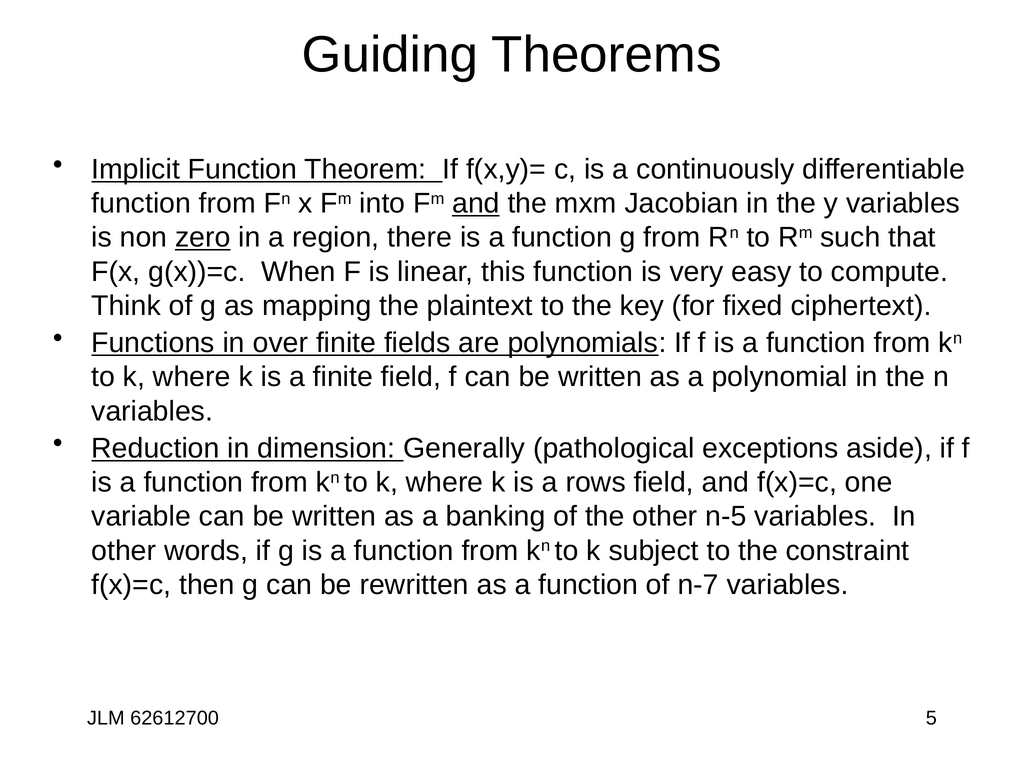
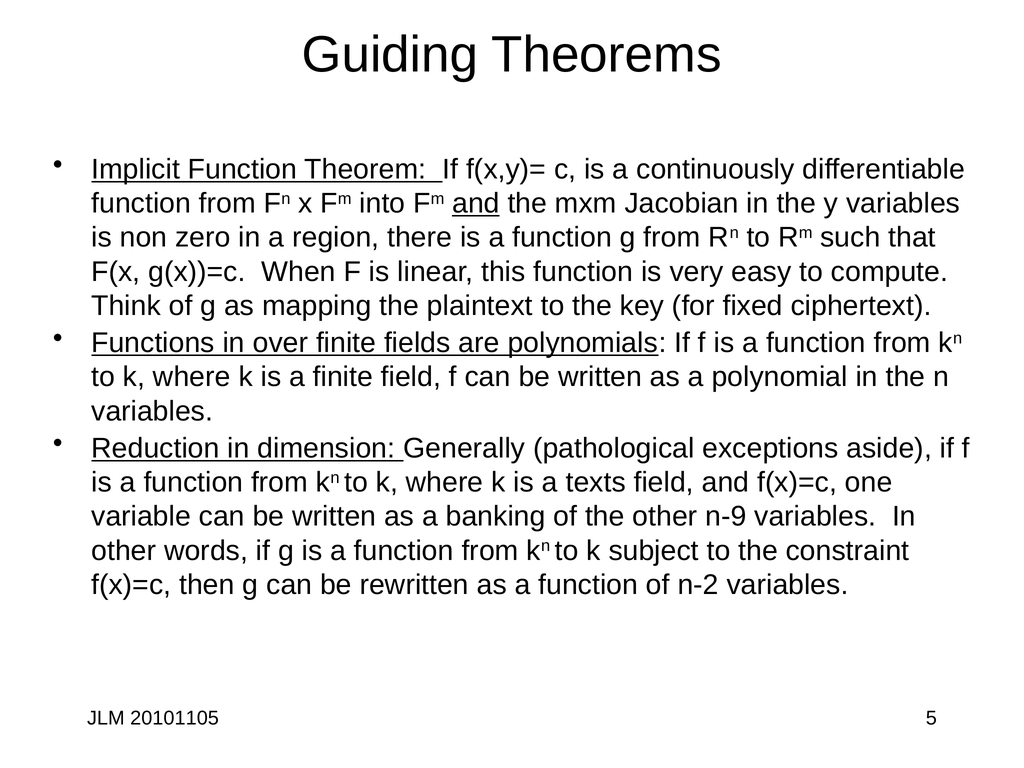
zero underline: present -> none
rows: rows -> texts
n-5: n-5 -> n-9
n-7: n-7 -> n-2
62612700: 62612700 -> 20101105
